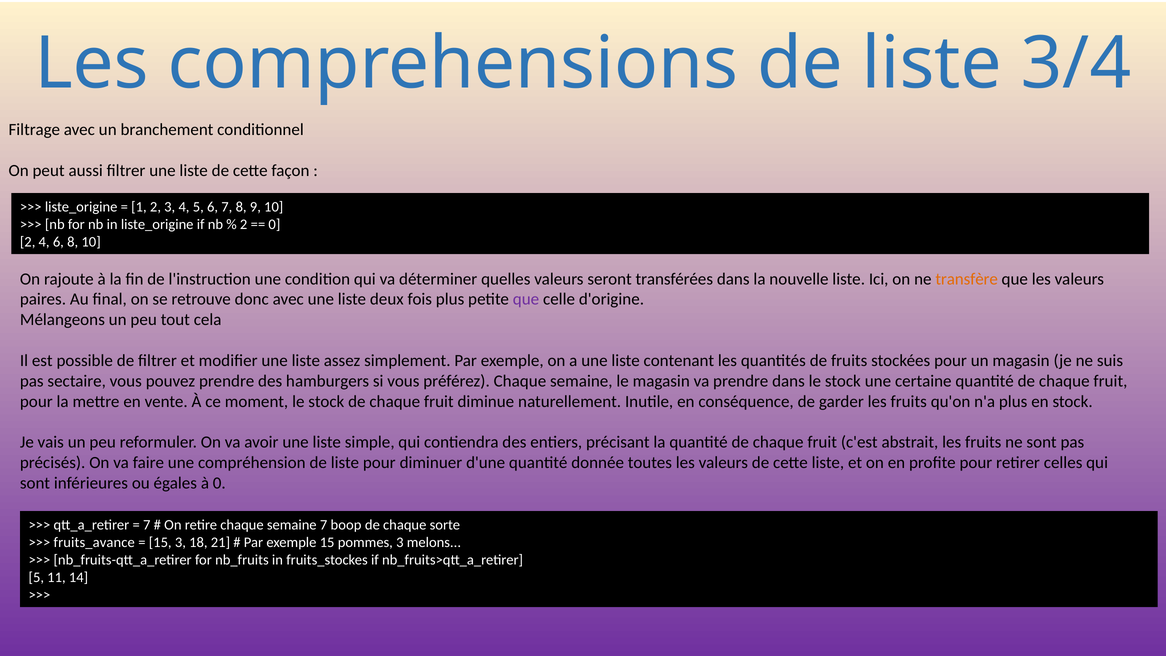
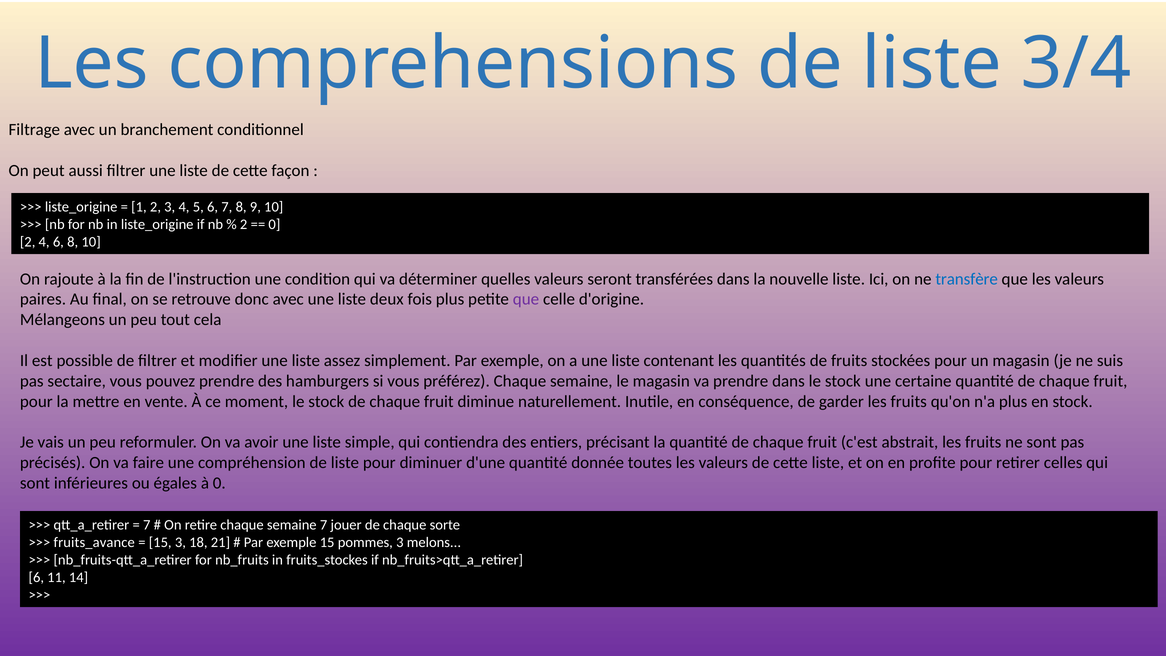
transfère colour: orange -> blue
boop: boop -> jouer
5 at (36, 577): 5 -> 6
